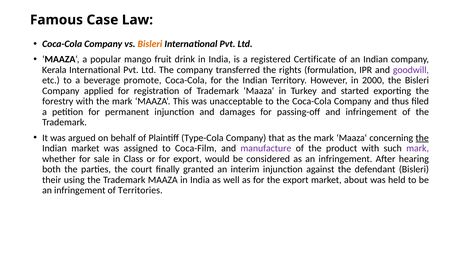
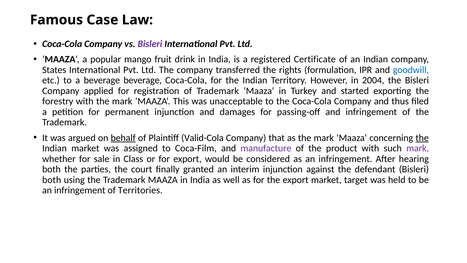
Bisleri at (150, 44) colour: orange -> purple
Kerala: Kerala -> States
goodwill colour: purple -> blue
beverage promote: promote -> beverage
2000: 2000 -> 2004
behalf underline: none -> present
Type-Cola: Type-Cola -> Valid-Cola
their at (52, 180): their -> both
about: about -> target
